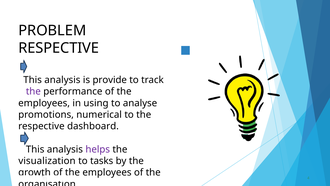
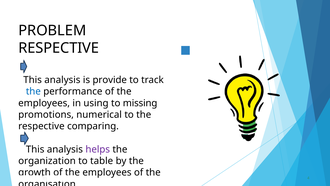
the at (33, 91) colour: purple -> blue
analyse: analyse -> missing
dashboard: dashboard -> comparing
visualization: visualization -> organization
tasks: tasks -> table
